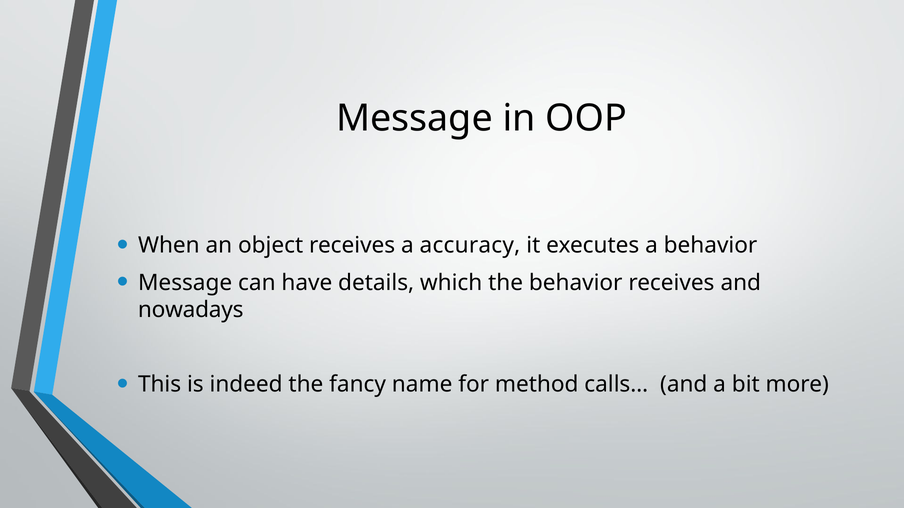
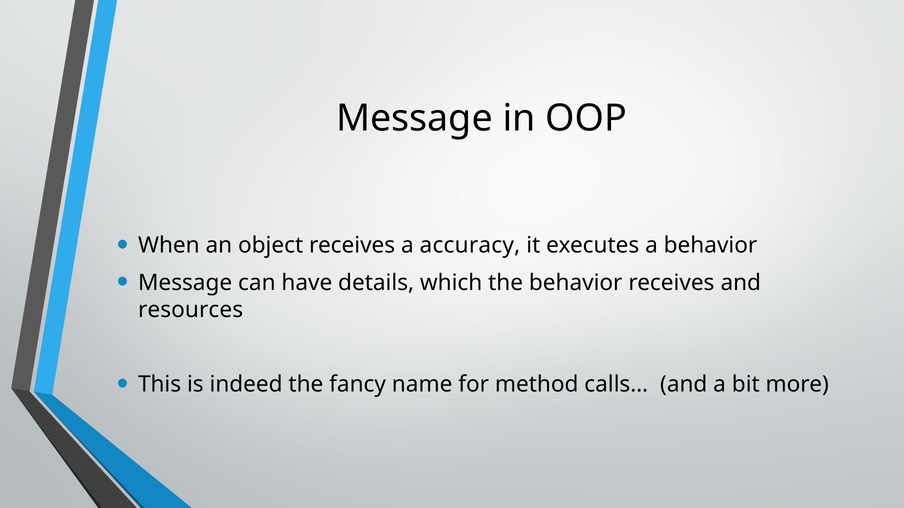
nowadays: nowadays -> resources
